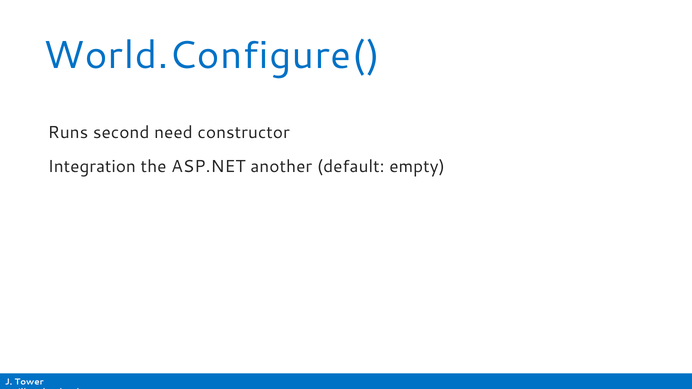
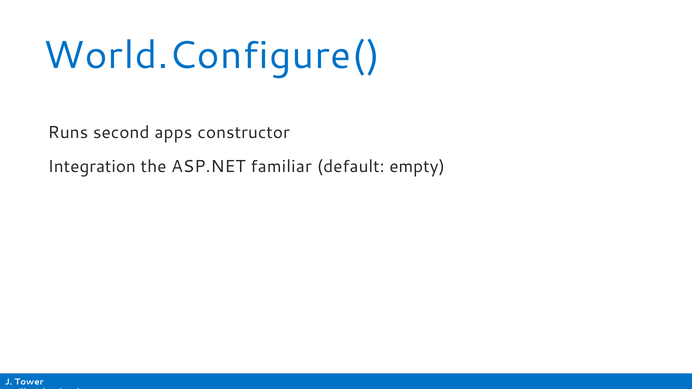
need: need -> apps
another: another -> familiar
